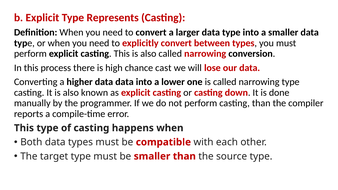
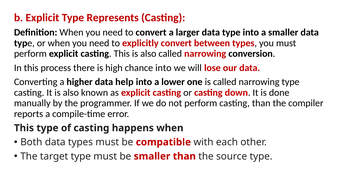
chance cast: cast -> into
data data: data -> help
